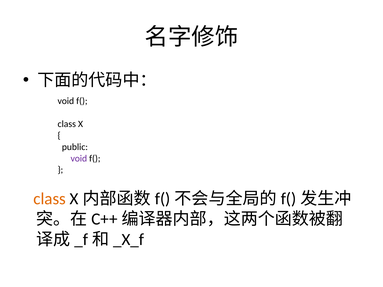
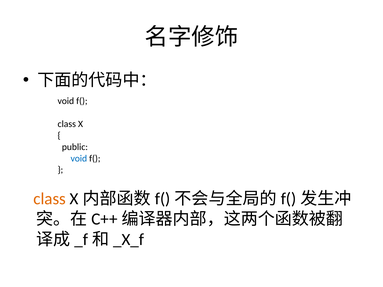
void at (79, 158) colour: purple -> blue
